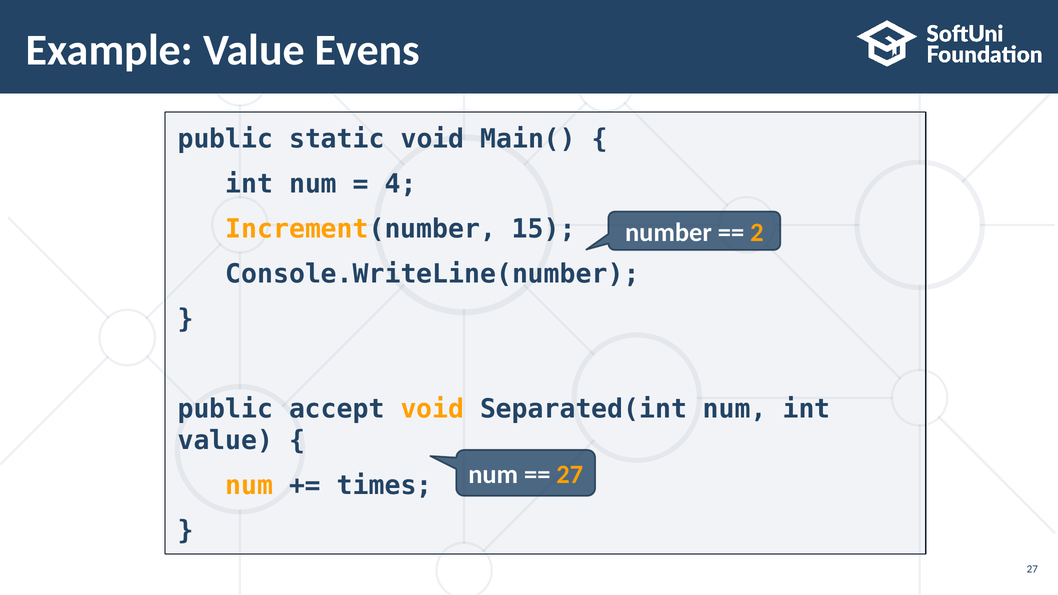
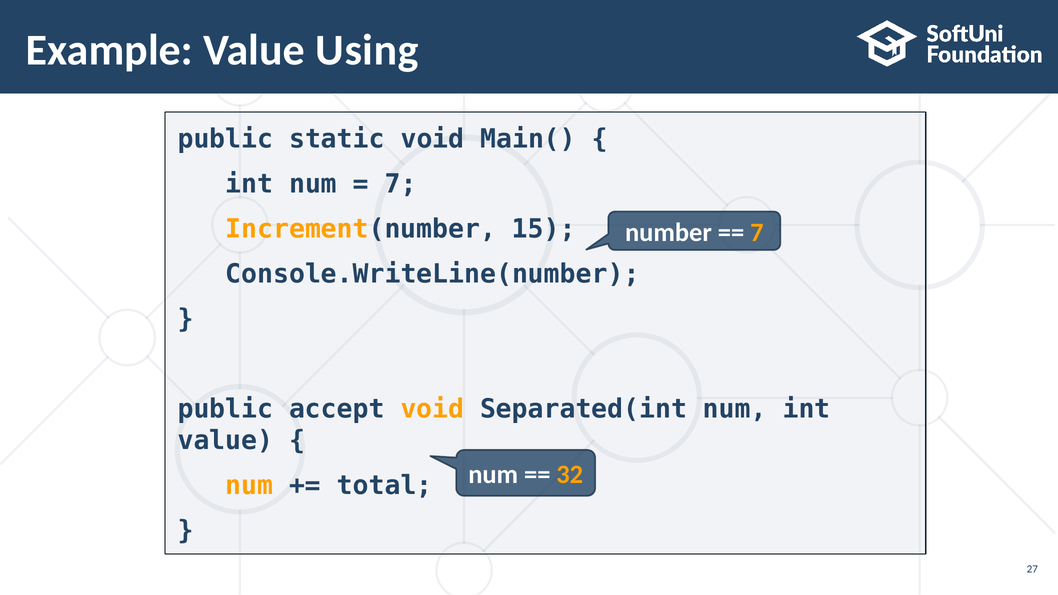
Evens: Evens -> Using
4 at (401, 184): 4 -> 7
2 at (757, 233): 2 -> 7
27 at (570, 475): 27 -> 32
times: times -> total
